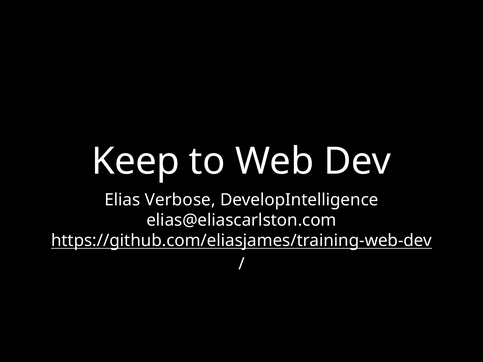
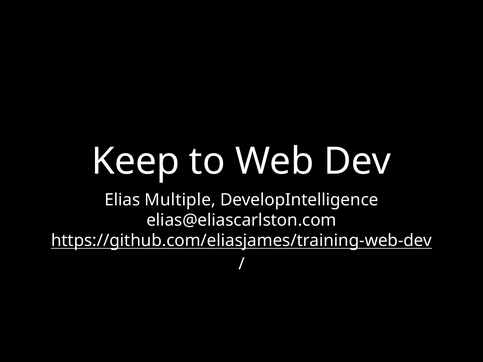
Verbose: Verbose -> Multiple
